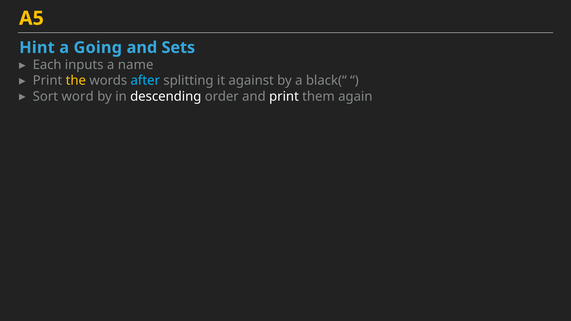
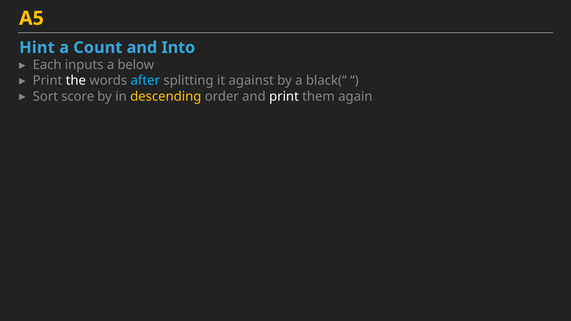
Going: Going -> Count
Sets: Sets -> Into
name: name -> below
the colour: yellow -> white
word: word -> score
descending colour: white -> yellow
